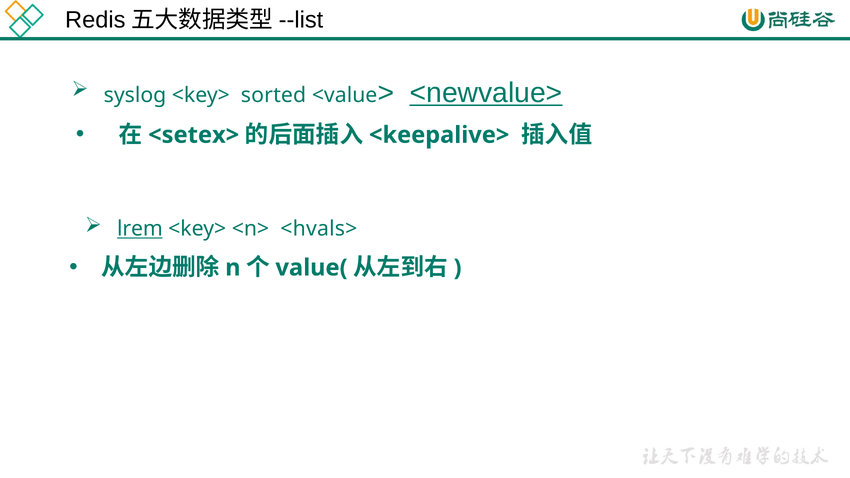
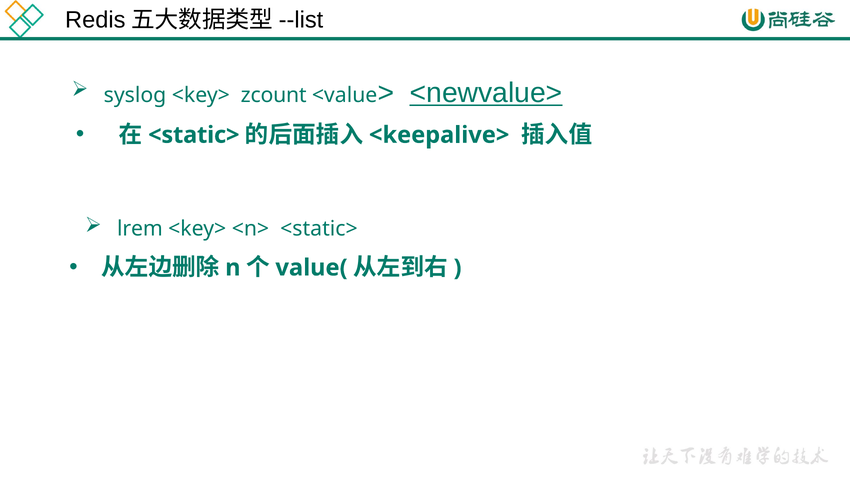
sorted: sorted -> zcount
<setex> at (194, 135): <setex> -> <static>
lrem underline: present -> none
<n> <hvals>: <hvals> -> <static>
